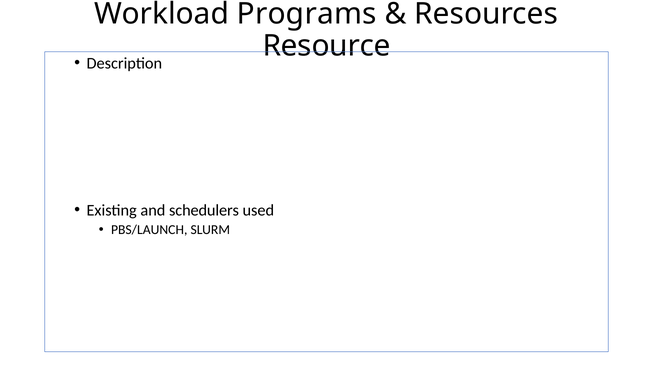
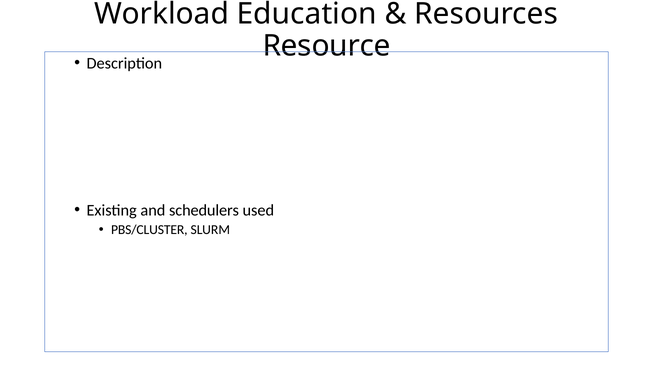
Programs: Programs -> Education
PBS/LAUNCH: PBS/LAUNCH -> PBS/CLUSTER
